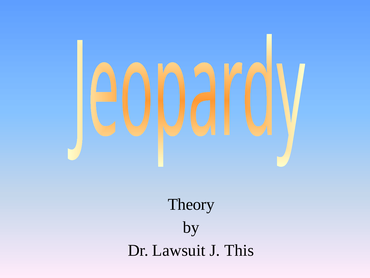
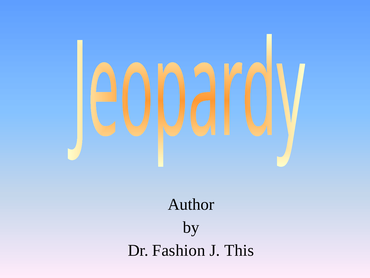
Theory: Theory -> Author
Lawsuit: Lawsuit -> Fashion
